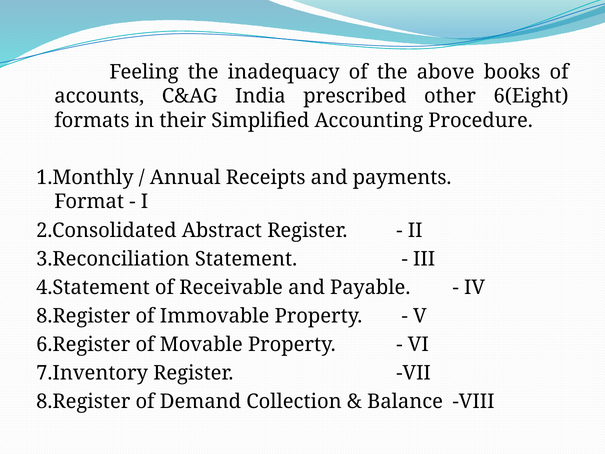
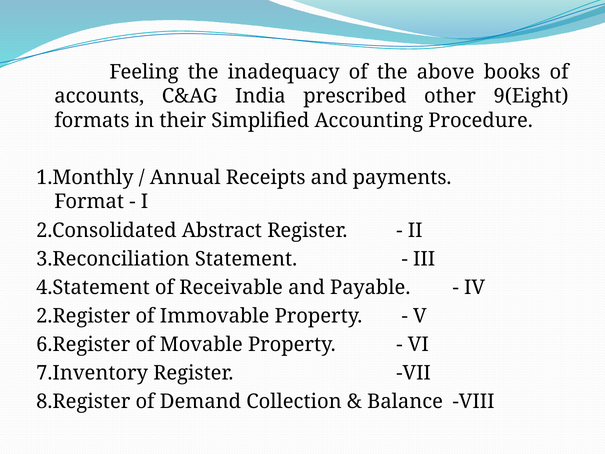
6(Eight: 6(Eight -> 9(Eight
8.Register at (83, 316): 8.Register -> 2.Register
